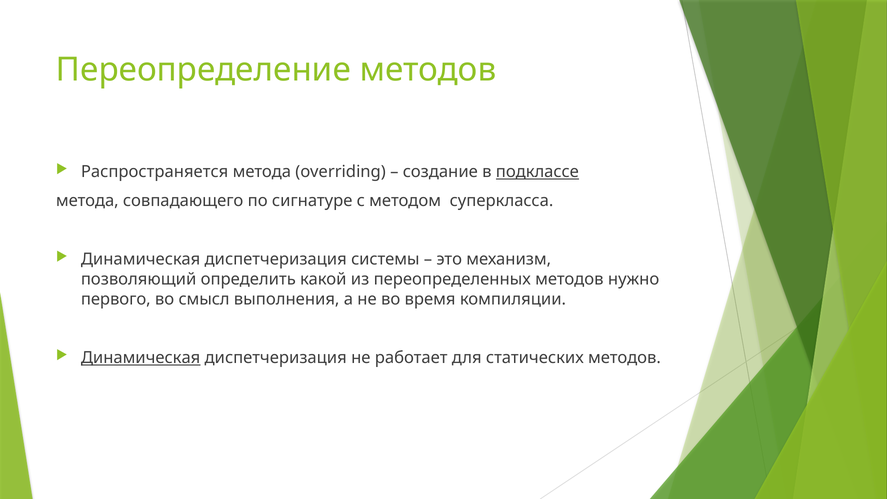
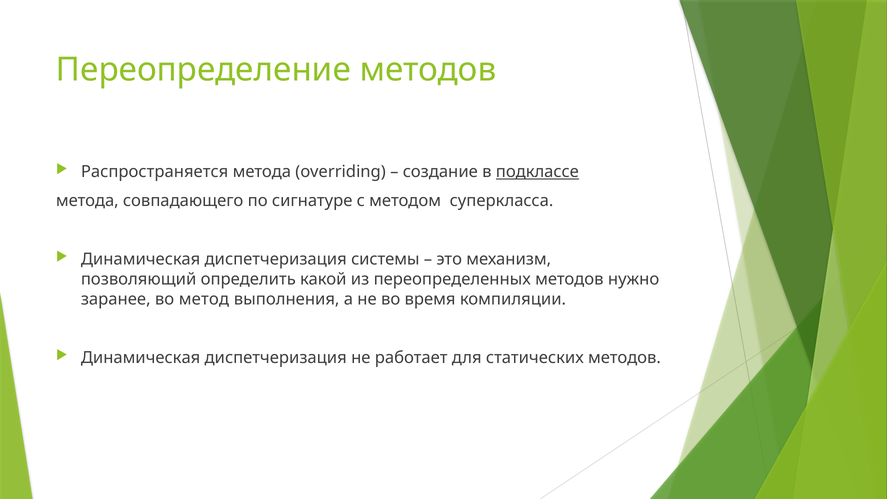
первого: первого -> заранее
смысл: смысл -> метод
Динамическая at (141, 358) underline: present -> none
